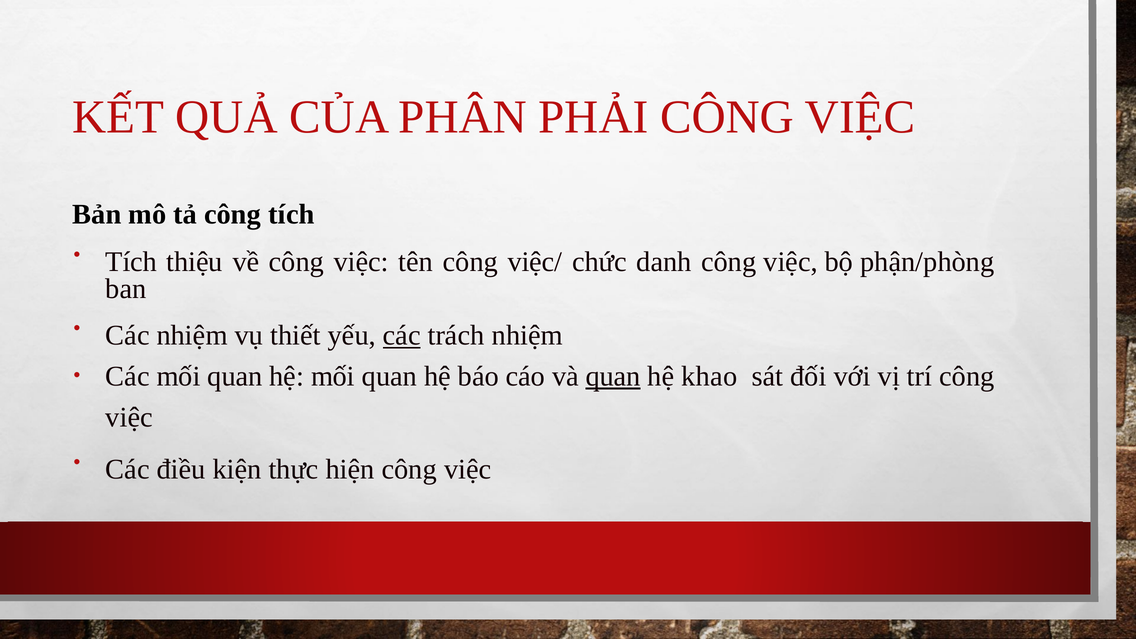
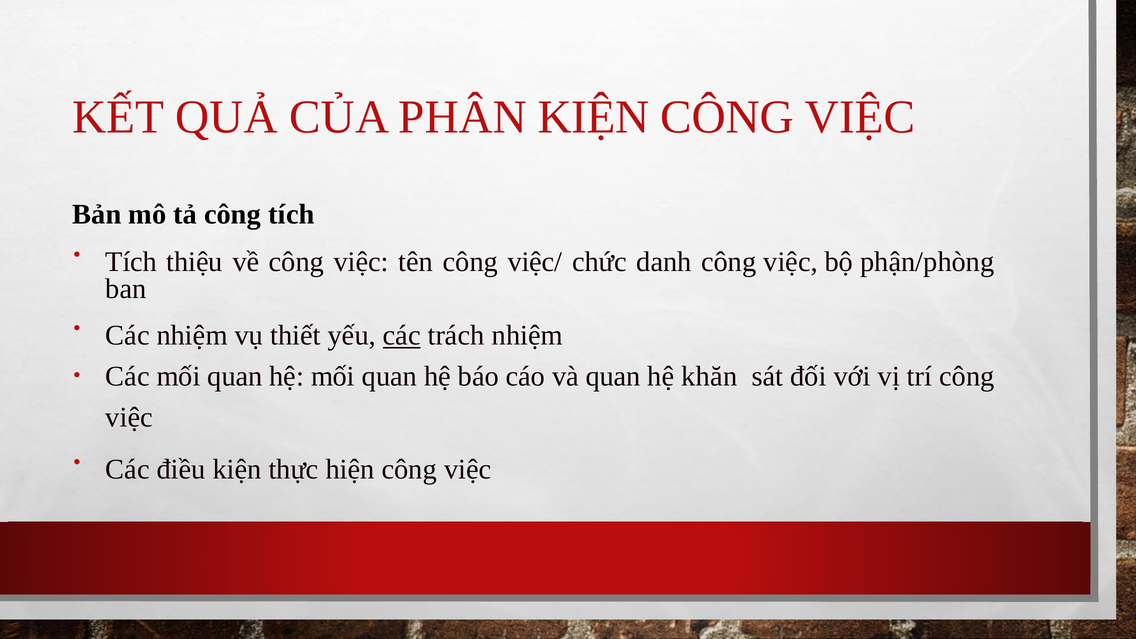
PHÂN PHẢI: PHẢI -> KIỆN
quan at (613, 376) underline: present -> none
khao: khao -> khăn
